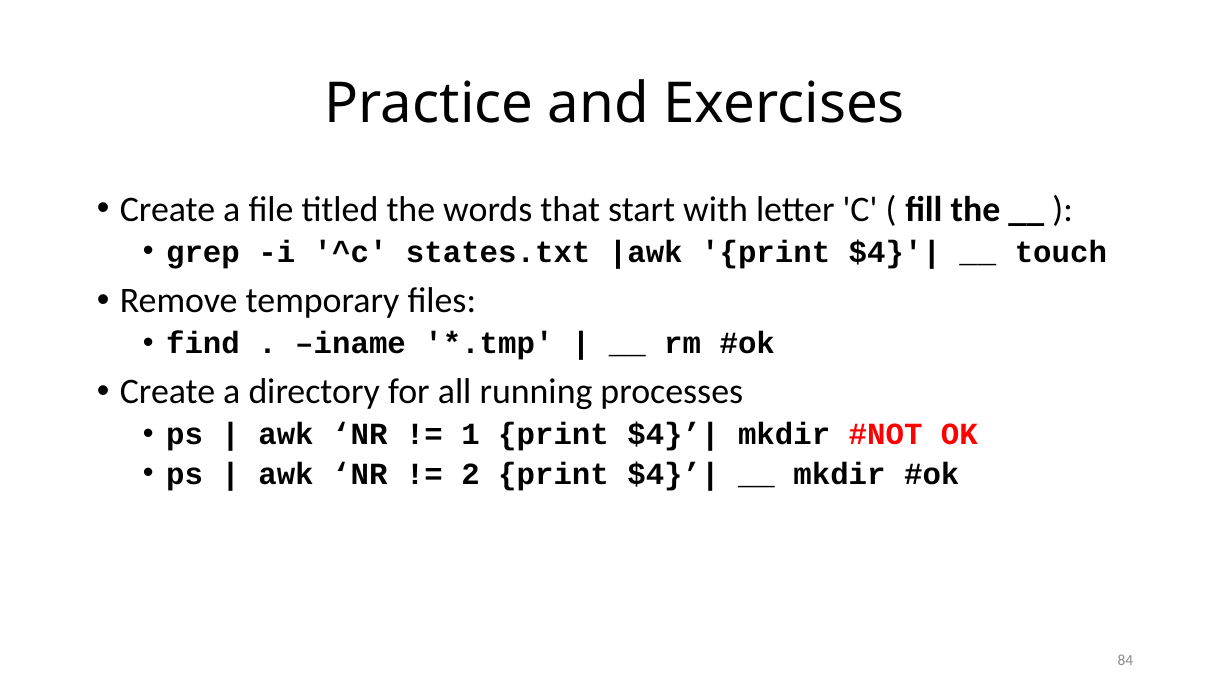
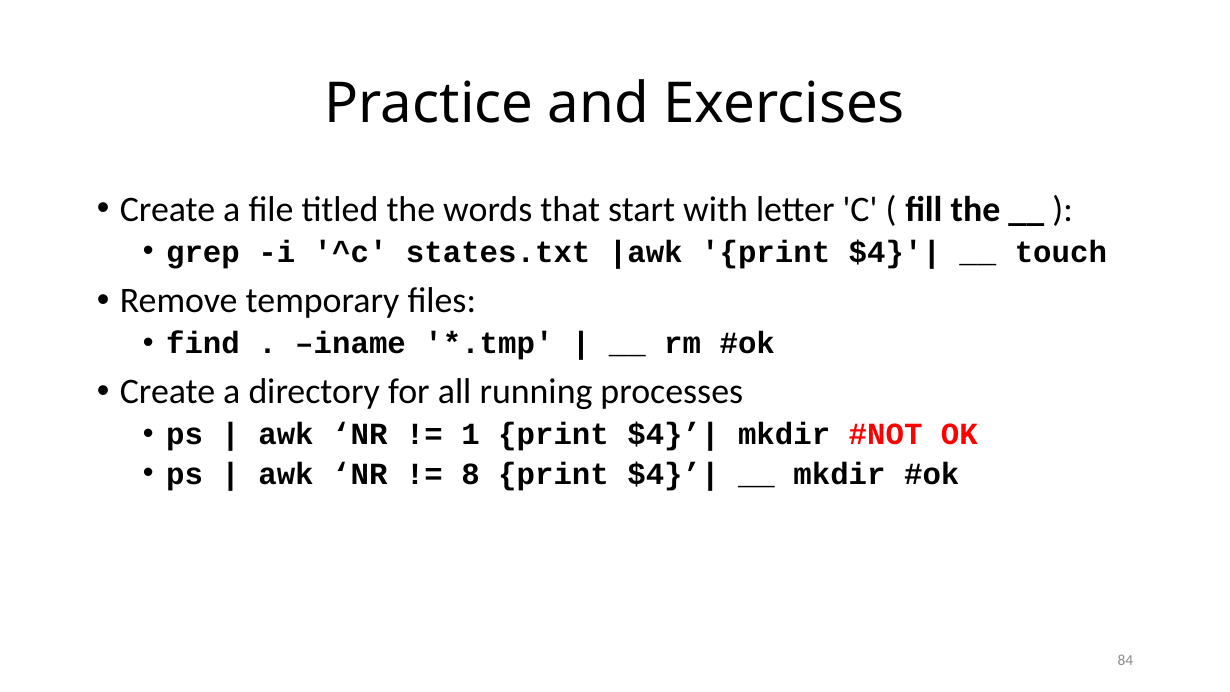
2: 2 -> 8
